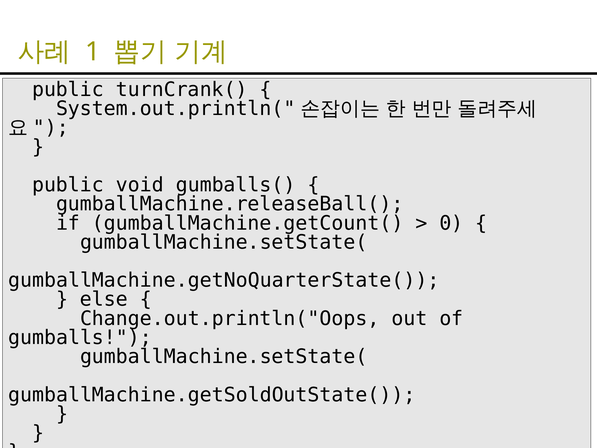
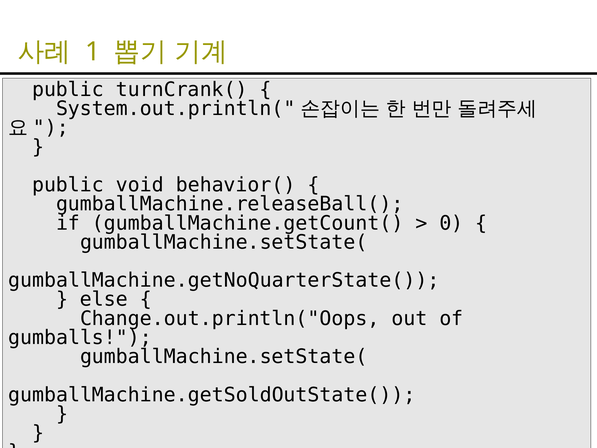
gumballs(: gumballs( -> behavior(
